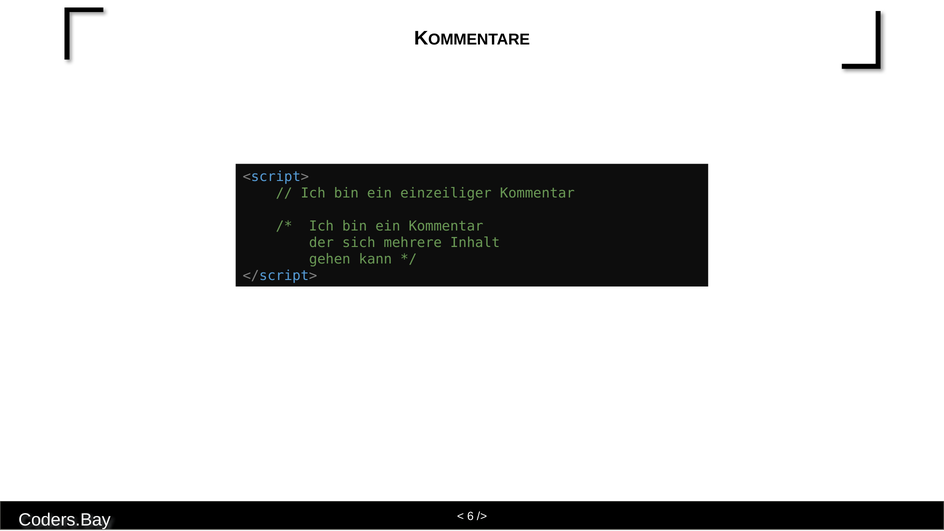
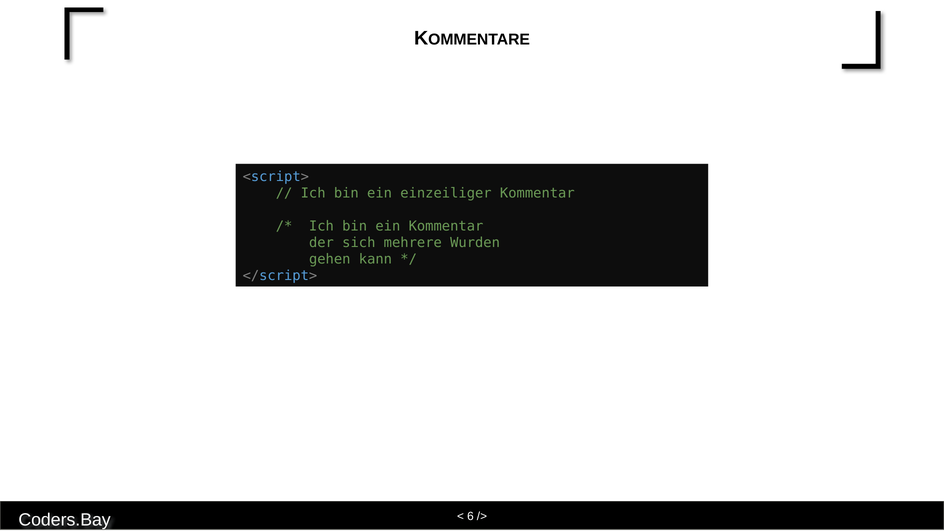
Inhalt: Inhalt -> Wurden
